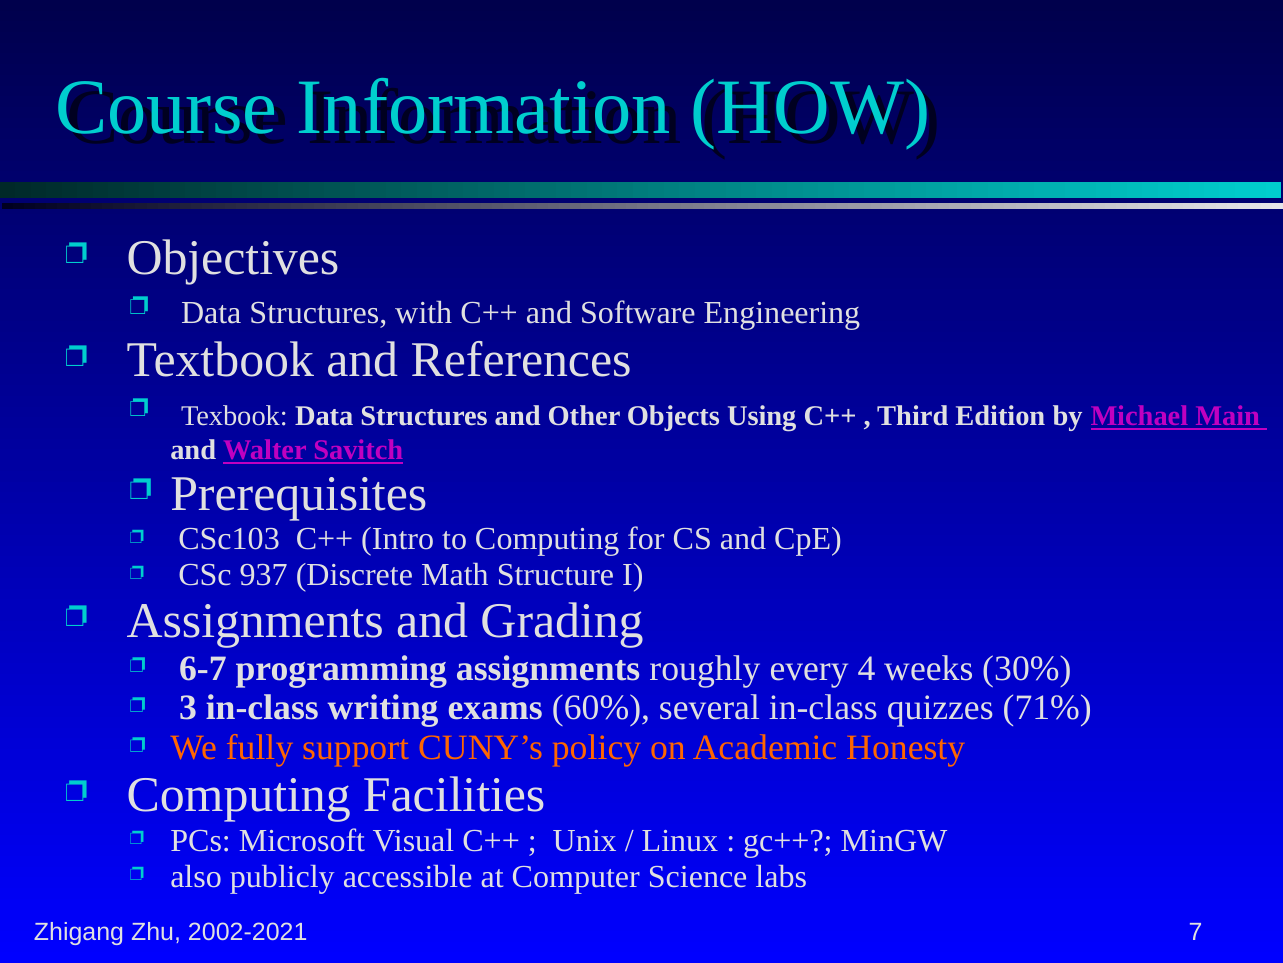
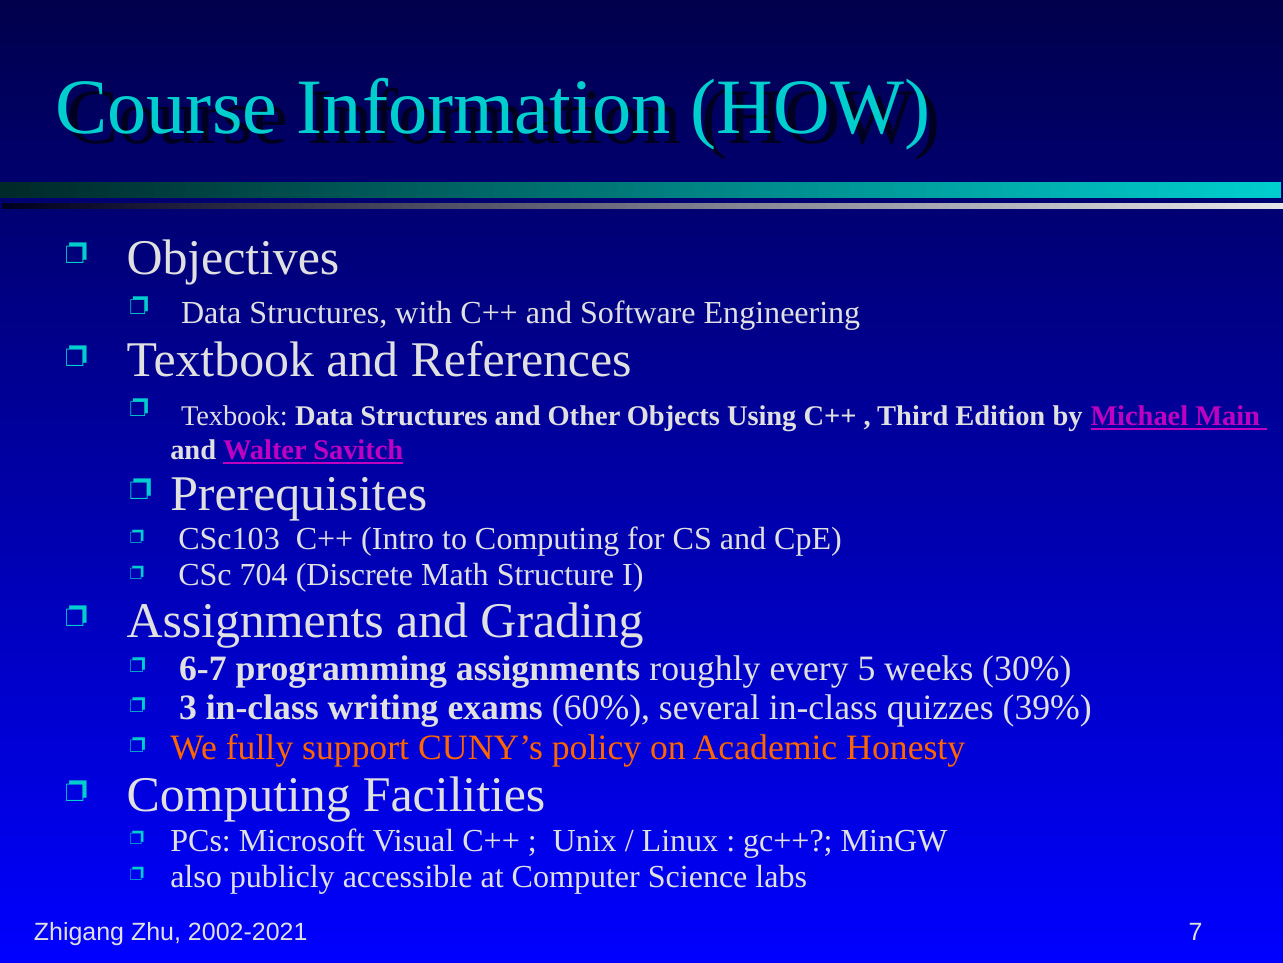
937: 937 -> 704
4: 4 -> 5
71%: 71% -> 39%
